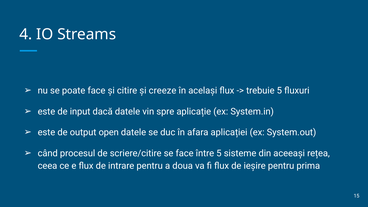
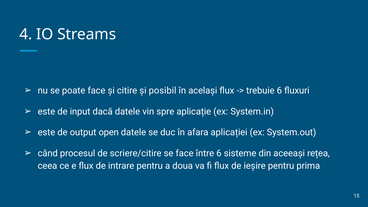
creeze: creeze -> posibil
trebuie 5: 5 -> 6
între 5: 5 -> 6
